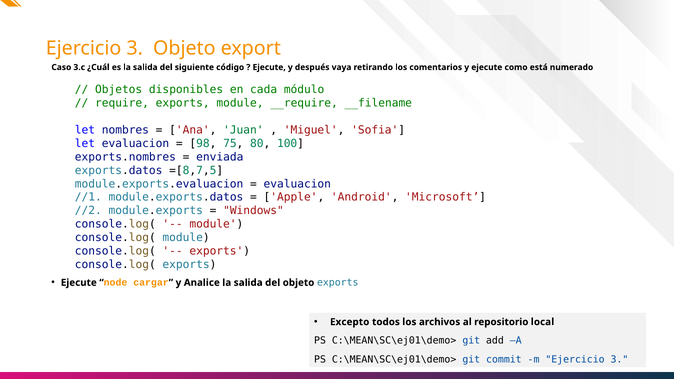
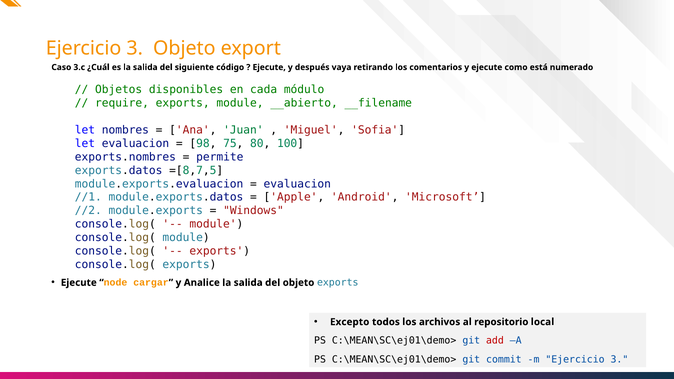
__require: __require -> __abierto
enviada: enviada -> permite
add colour: black -> red
